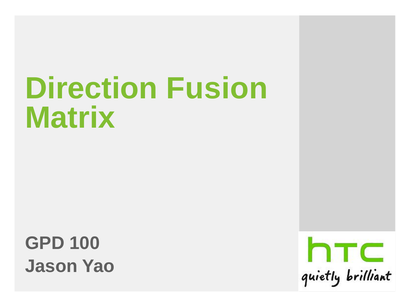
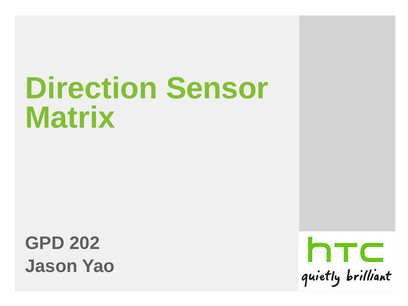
Fusion: Fusion -> Sensor
100: 100 -> 202
